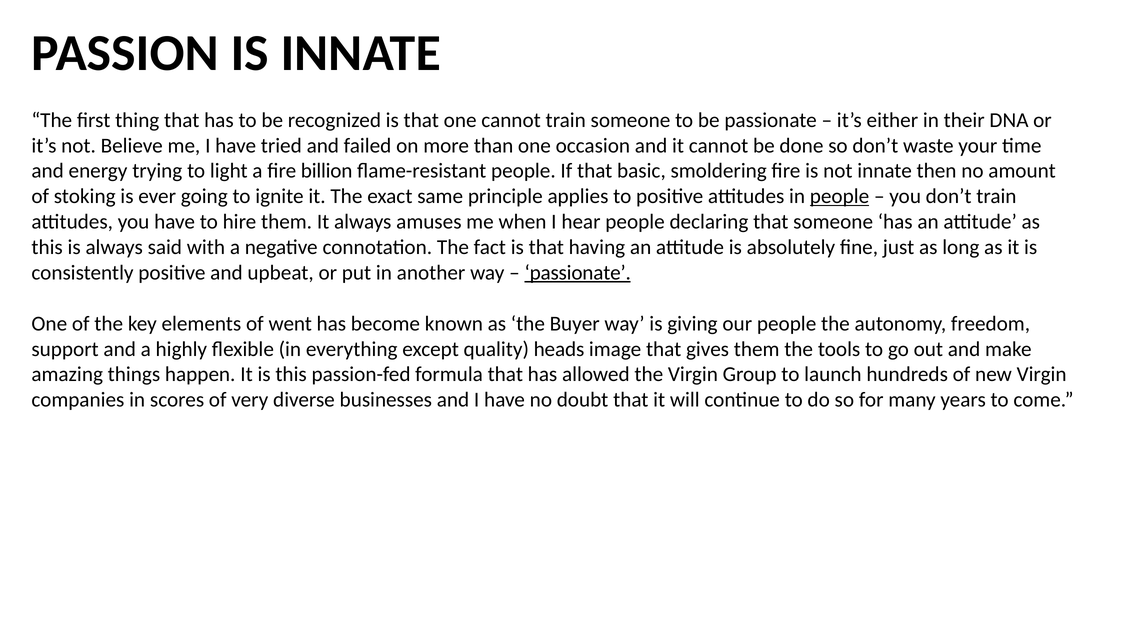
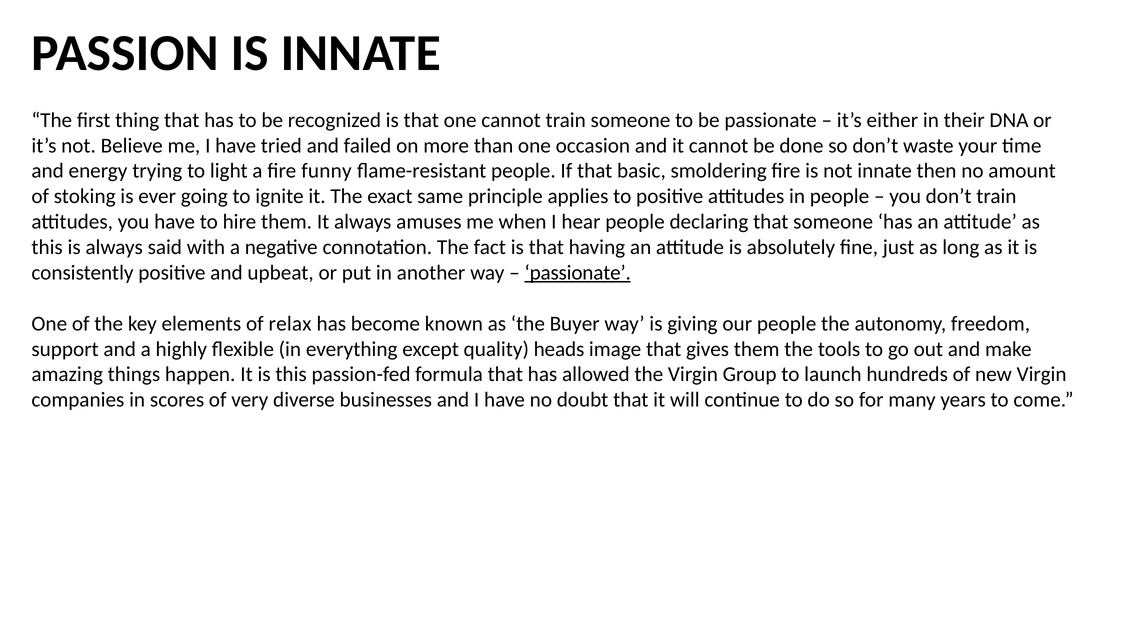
billion: billion -> funny
people at (840, 196) underline: present -> none
went: went -> relax
